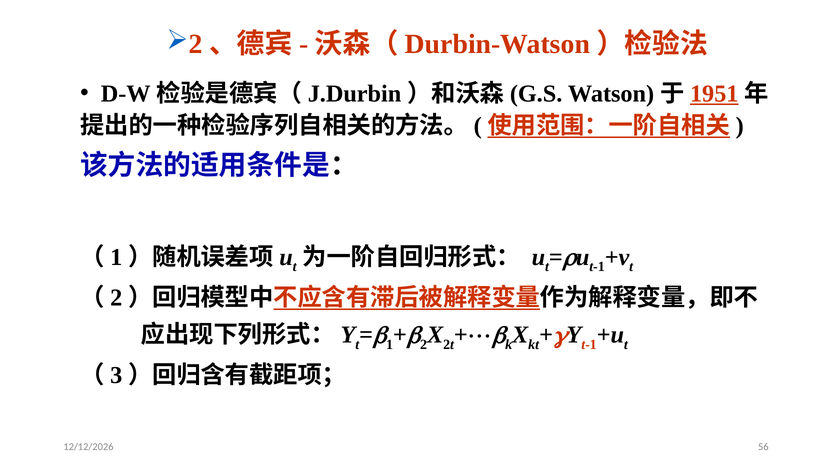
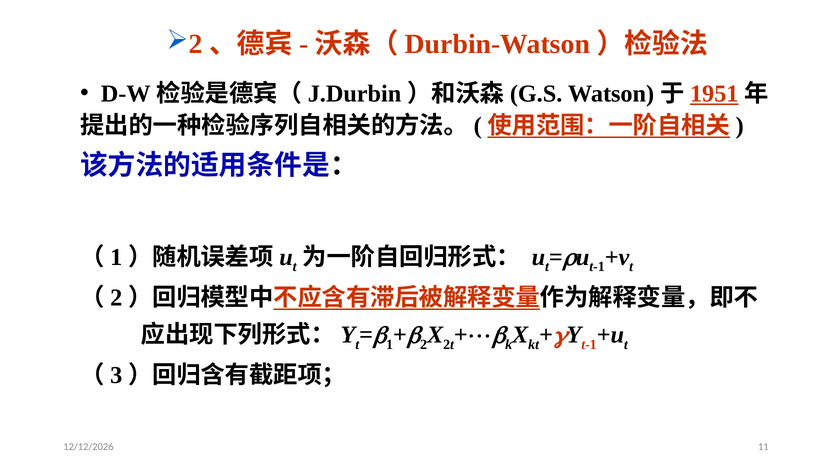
56: 56 -> 11
